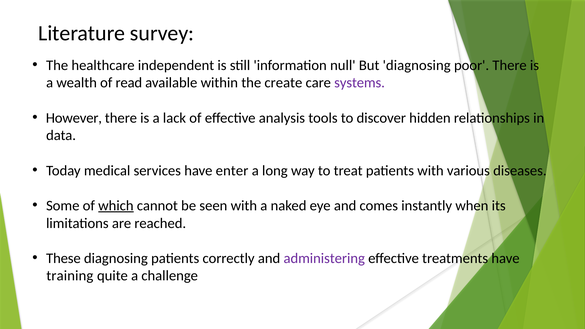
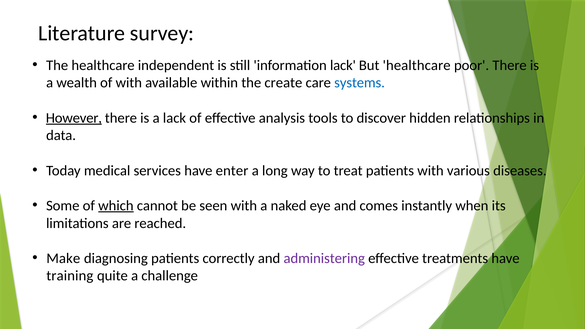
information null: null -> lack
But diagnosing: diagnosing -> healthcare
of read: read -> with
systems colour: purple -> blue
However underline: none -> present
These: These -> Make
